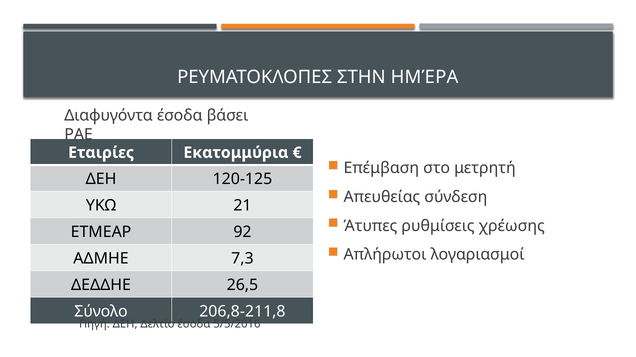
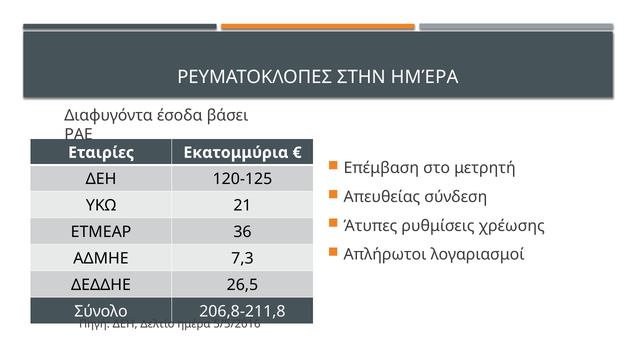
92: 92 -> 36
Δελτίο έσοδα: έσοδα -> ημέρα
